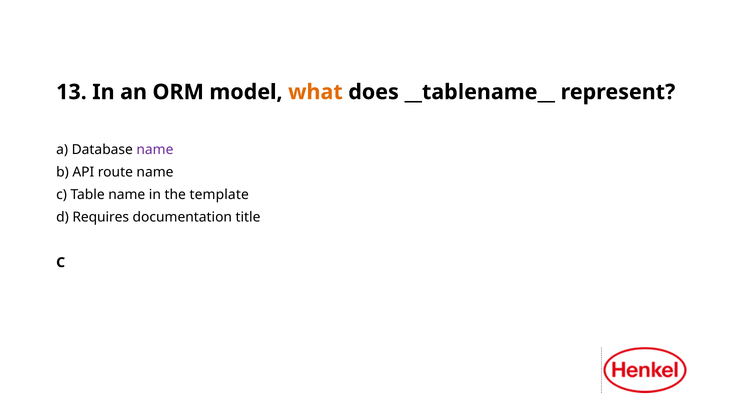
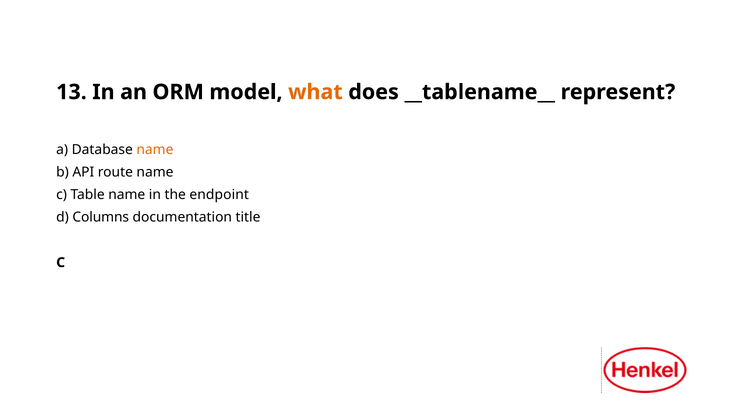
name at (155, 150) colour: purple -> orange
template: template -> endpoint
Requires: Requires -> Columns
